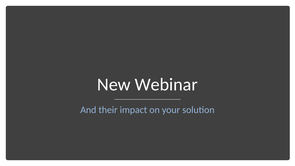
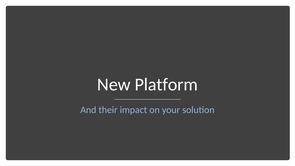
Webinar: Webinar -> Platform
